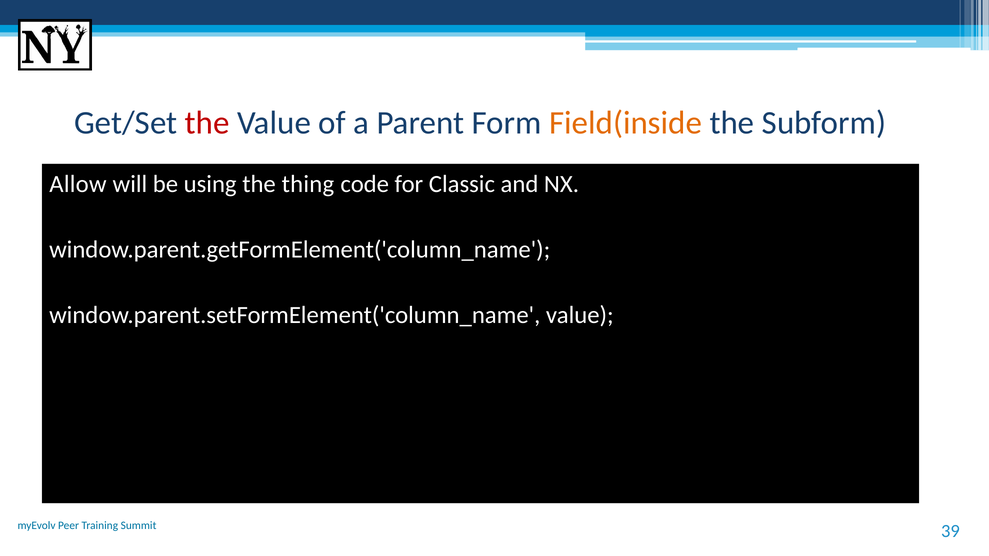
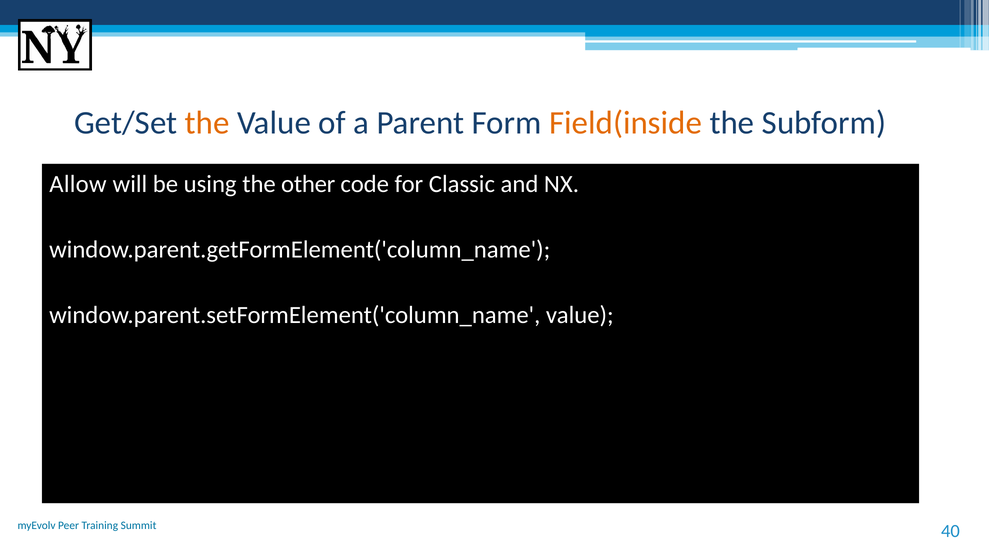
the at (207, 123) colour: red -> orange
thing: thing -> other
39: 39 -> 40
